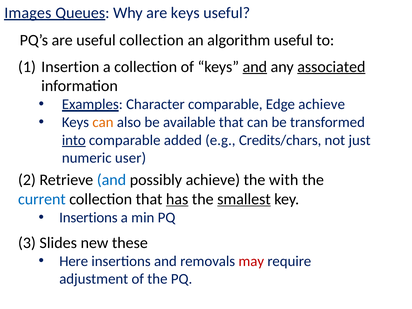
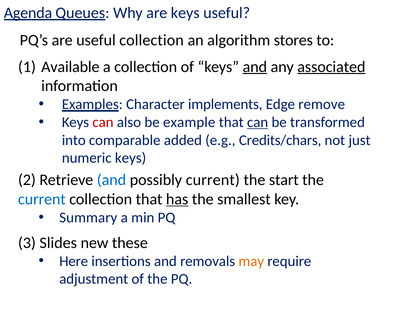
Images: Images -> Agenda
algorithm useful: useful -> stores
Insertion: Insertion -> Available
Character comparable: comparable -> implements
Edge achieve: achieve -> remove
can at (103, 122) colour: orange -> red
available: available -> example
can at (258, 122) underline: none -> present
into underline: present -> none
numeric user: user -> keys
possibly achieve: achieve -> current
with: with -> start
smallest underline: present -> none
Insertions at (88, 218): Insertions -> Summary
may colour: red -> orange
